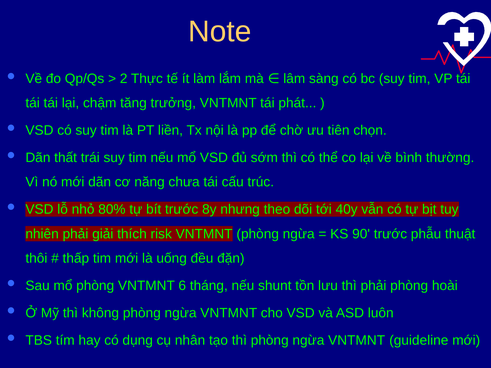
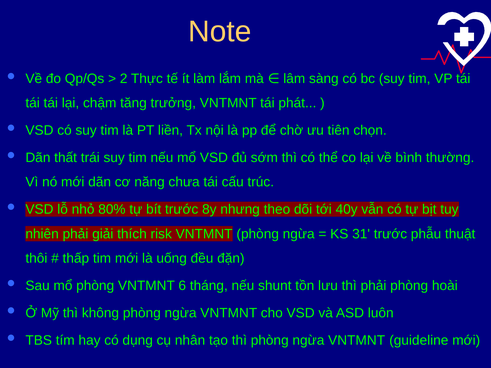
90: 90 -> 31
